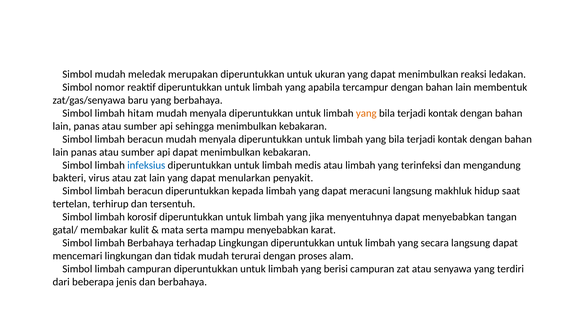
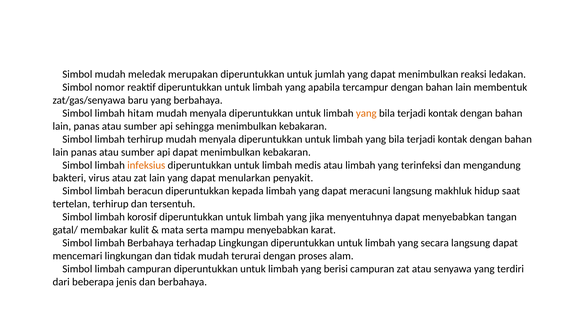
ukuran: ukuran -> jumlah
beracun at (145, 139): beracun -> terhirup
infeksius colour: blue -> orange
